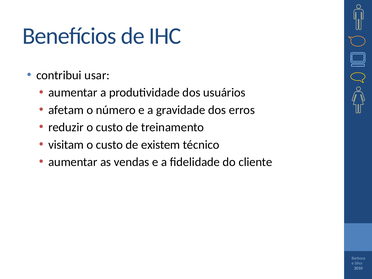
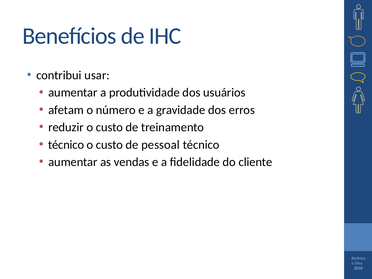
visitam at (66, 145): visitam -> técnico
existem: existem -> pessoal
